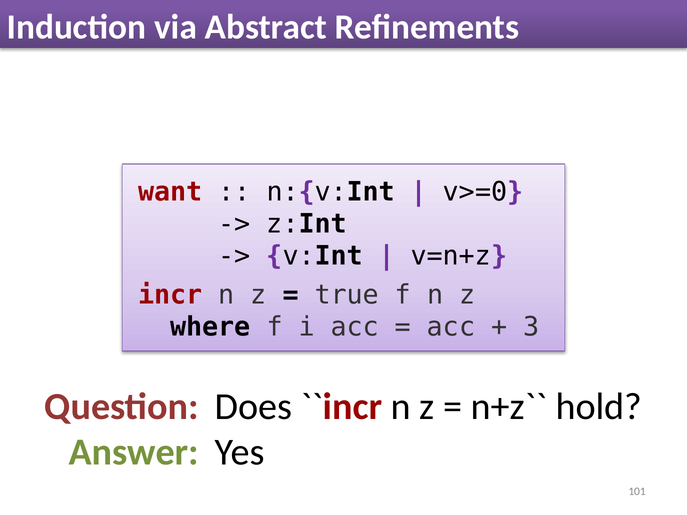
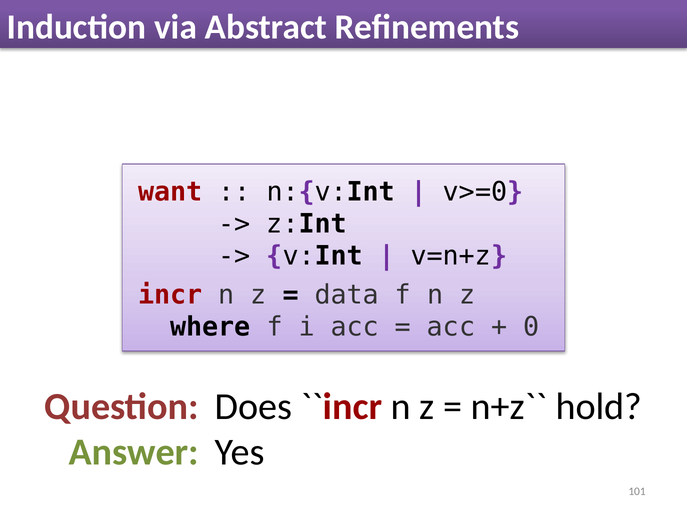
true: true -> data
3: 3 -> 0
